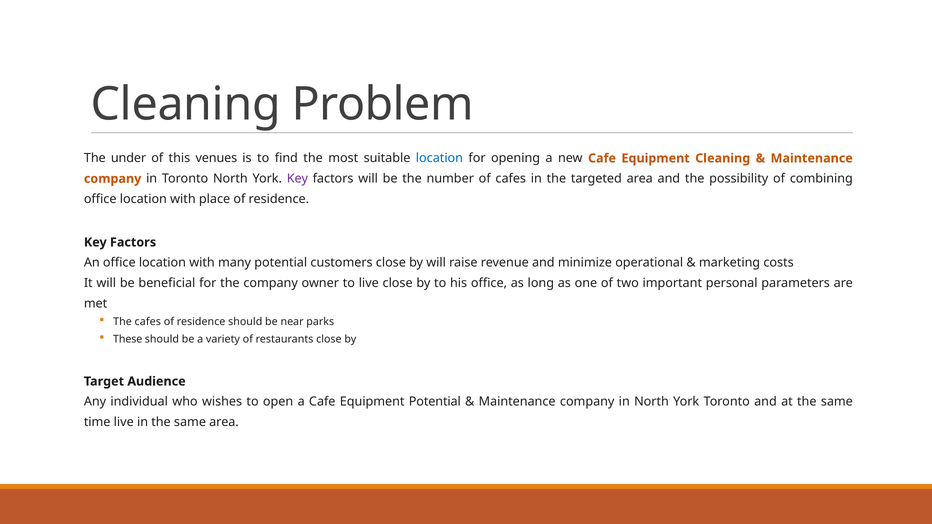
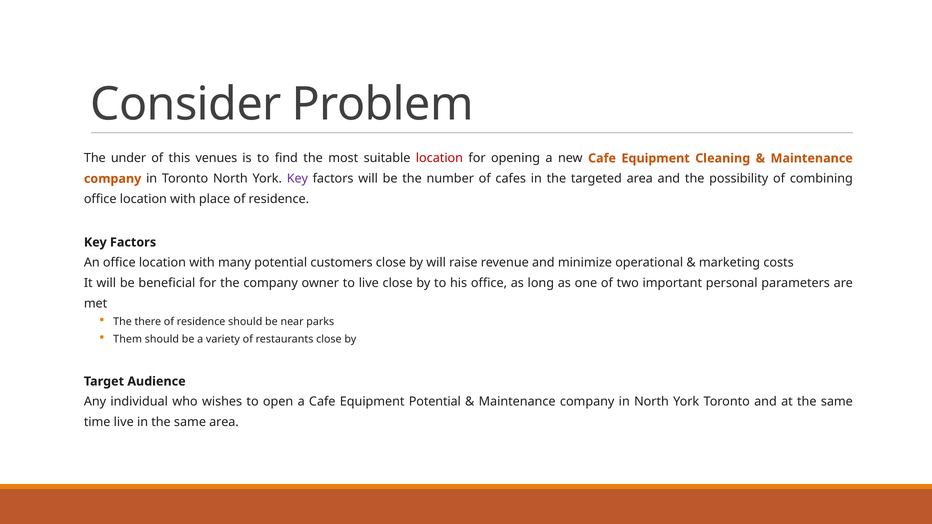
Cleaning at (186, 104): Cleaning -> Consider
location at (439, 158) colour: blue -> red
The cafes: cafes -> there
These: These -> Them
